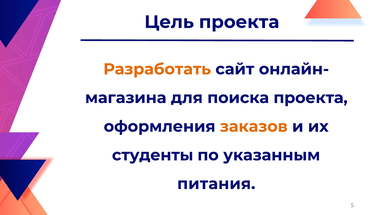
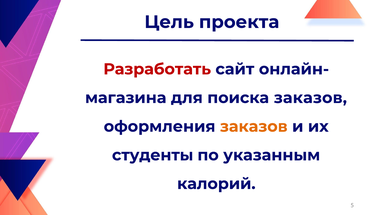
Разработать colour: orange -> red
поиска проекта: проекта -> заказов
питания: питания -> калорий
